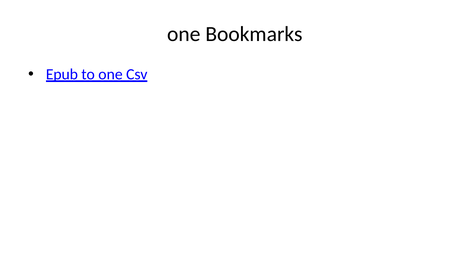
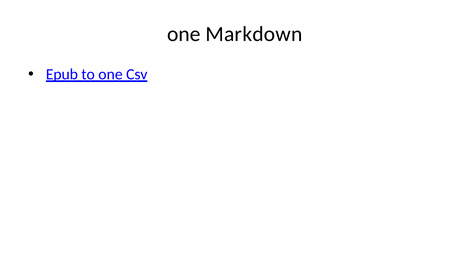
Bookmarks: Bookmarks -> Markdown
